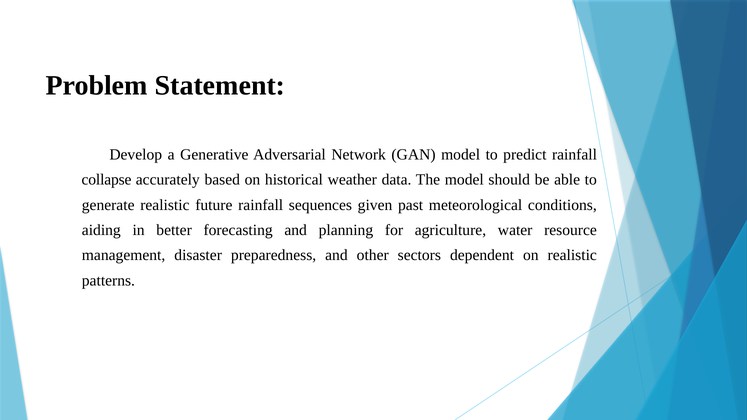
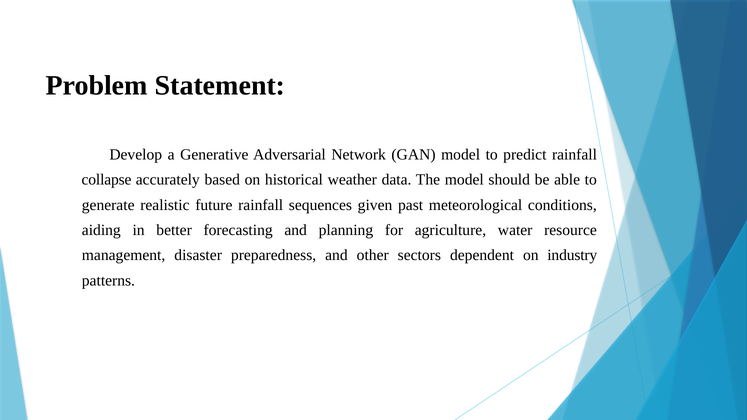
on realistic: realistic -> industry
